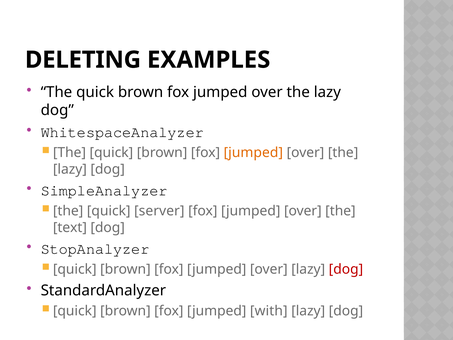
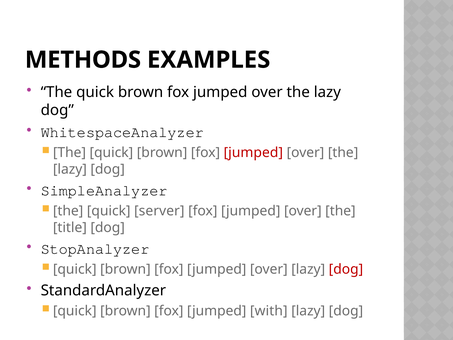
DELETING: DELETING -> METHODS
jumped at (253, 153) colour: orange -> red
text: text -> title
